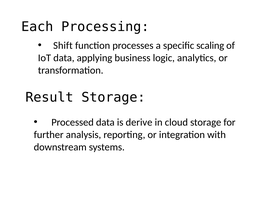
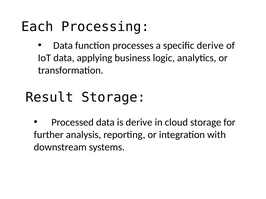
Shift at (63, 46): Shift -> Data
specific scaling: scaling -> derive
